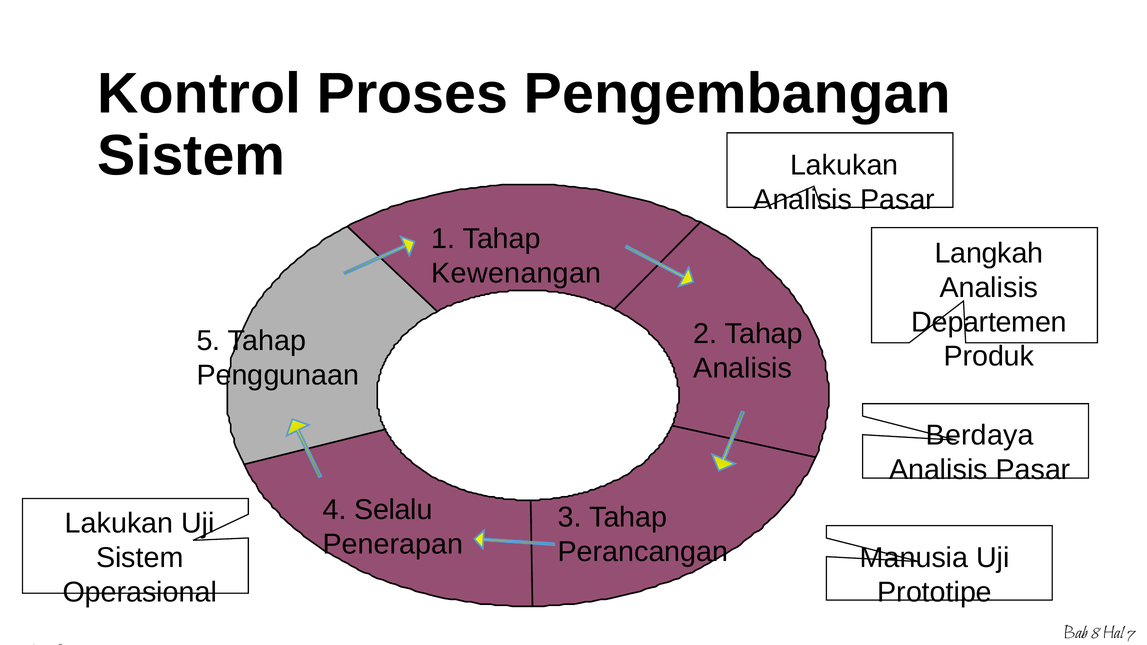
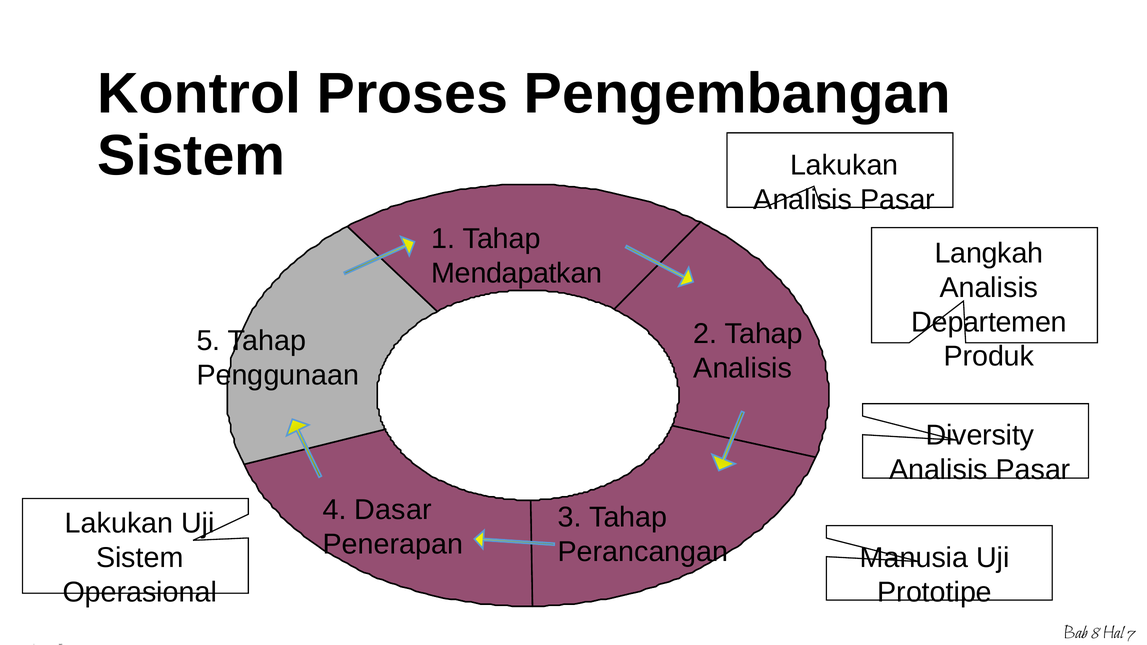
Kewenangan: Kewenangan -> Mendapatkan
Berdaya: Berdaya -> Diversity
Selalu: Selalu -> Dasar
